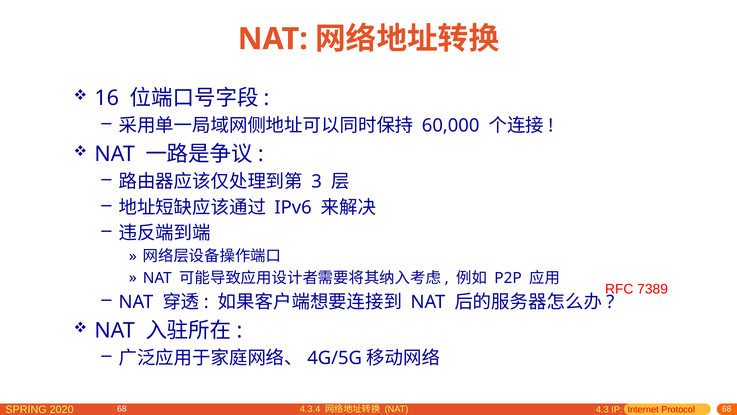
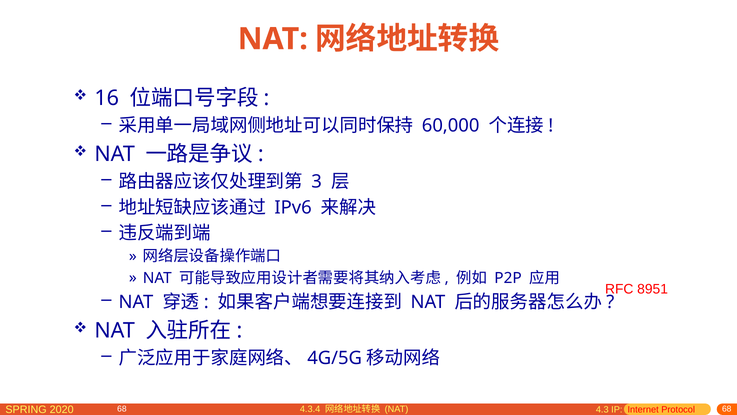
7389: 7389 -> 8951
